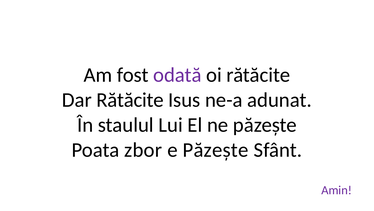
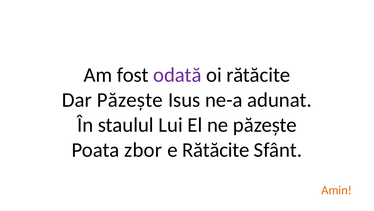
Dar Rătăcite: Rătăcite -> Păzește
e Păzește: Păzește -> Rătăcite
Amin colour: purple -> orange
